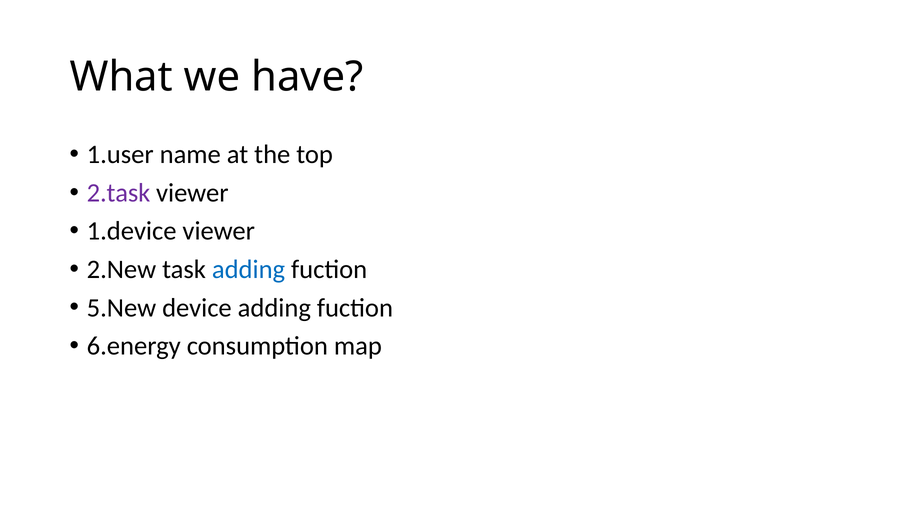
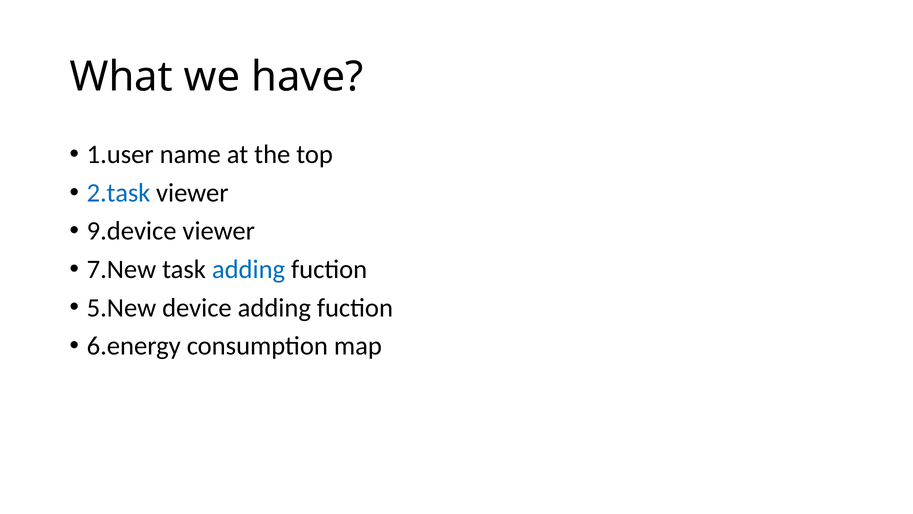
2.task colour: purple -> blue
1.device: 1.device -> 9.device
2.New: 2.New -> 7.New
